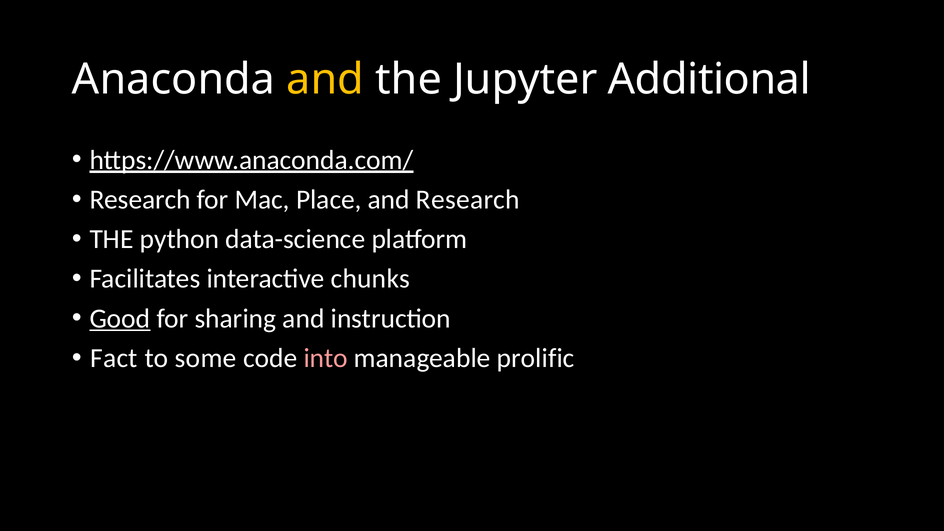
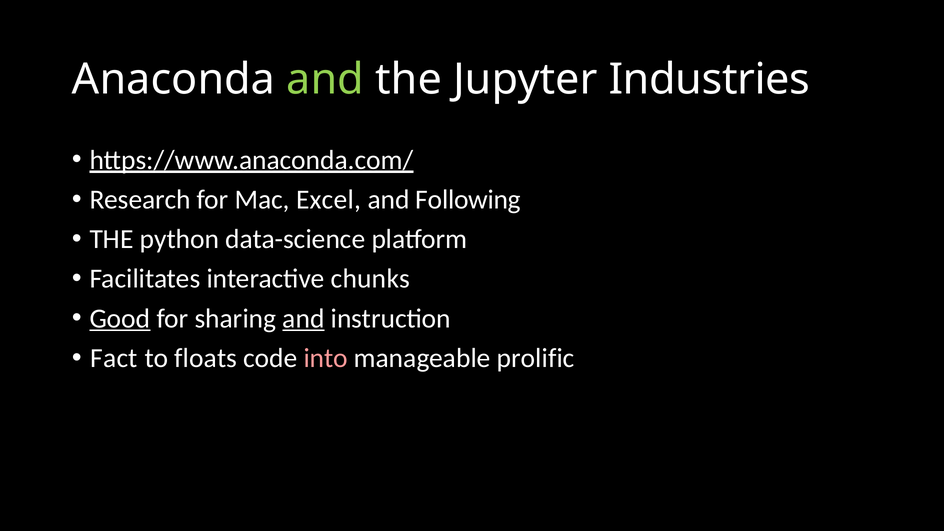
and at (325, 79) colour: yellow -> light green
Additional: Additional -> Industries
Place: Place -> Excel
and Research: Research -> Following
and at (303, 318) underline: none -> present
some: some -> floats
